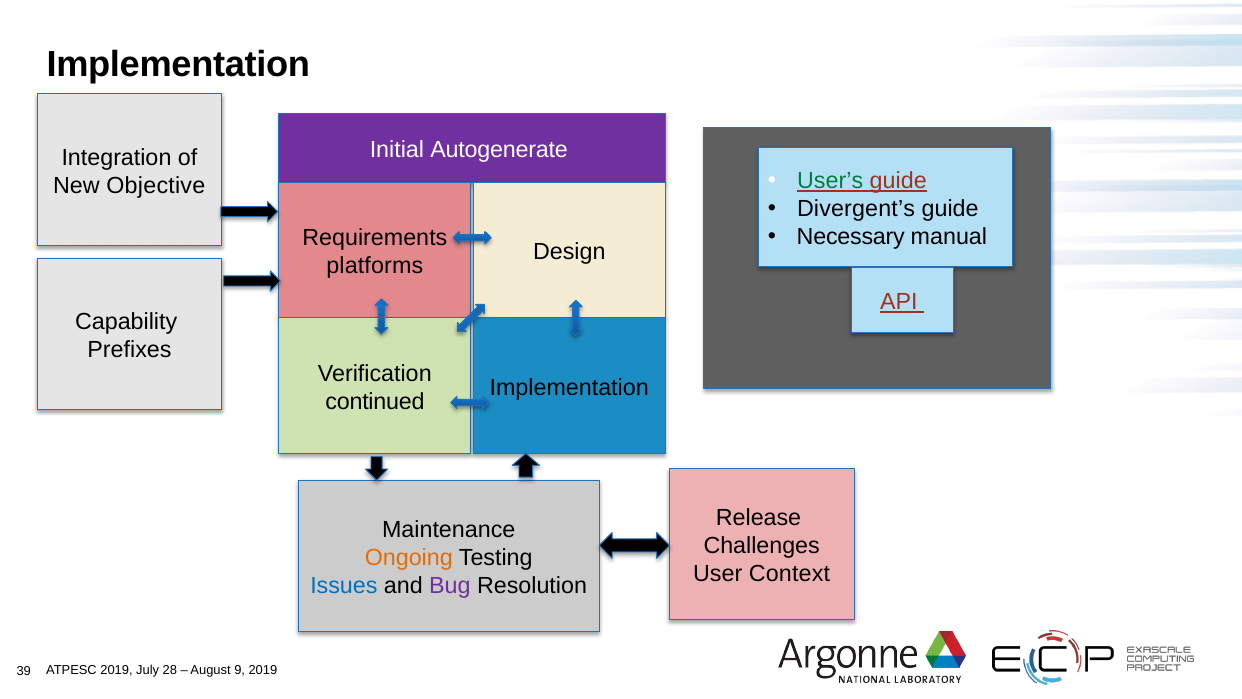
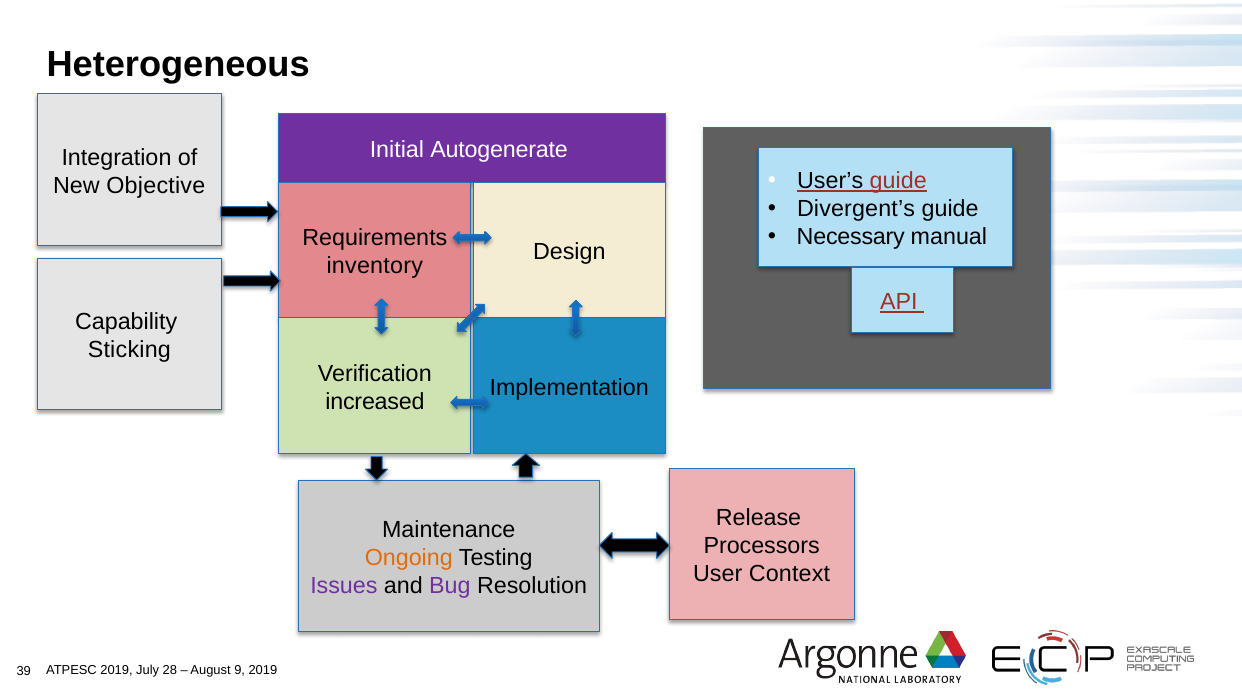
Implementation at (178, 64): Implementation -> Heterogeneous
User’s colour: green -> black
platforms: platforms -> inventory
Prefixes: Prefixes -> Sticking
continued: continued -> increased
Challenges: Challenges -> Processors
Issues colour: blue -> purple
